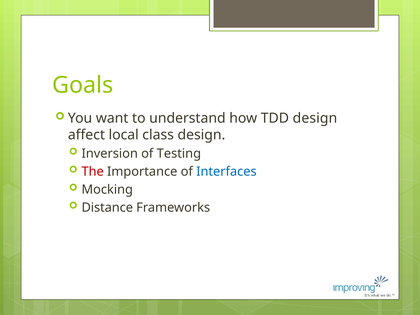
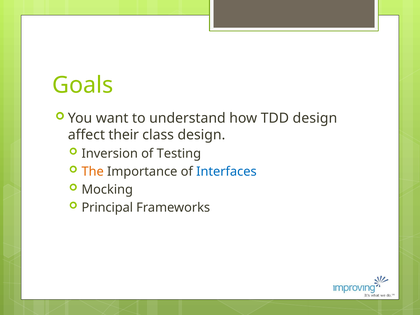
local: local -> their
The colour: red -> orange
Distance: Distance -> Principal
